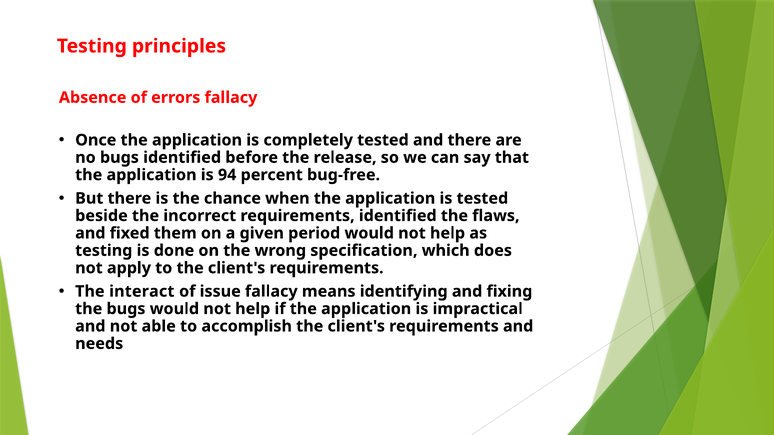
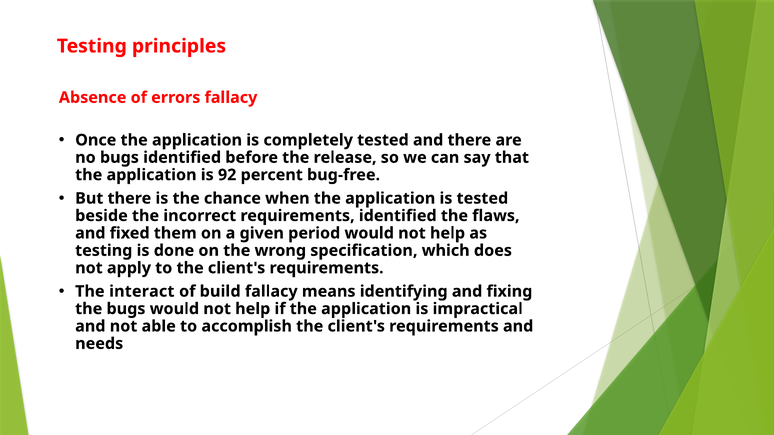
94: 94 -> 92
issue: issue -> build
